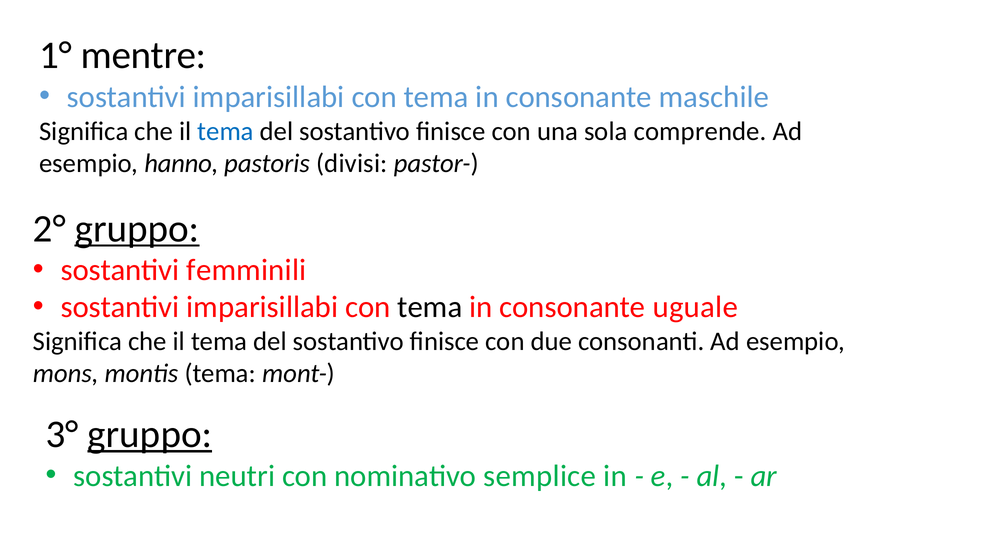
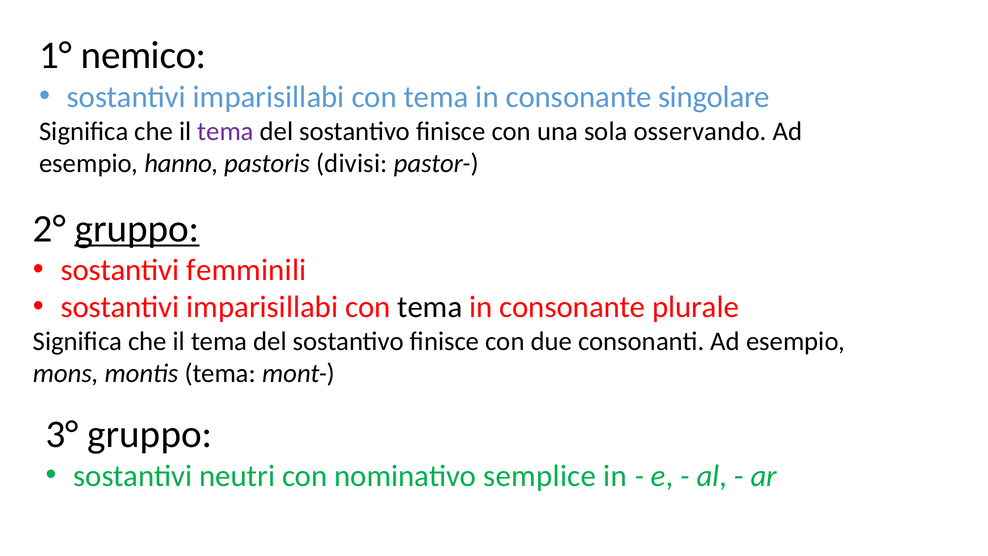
mentre: mentre -> nemico
maschile: maschile -> singolare
tema at (226, 131) colour: blue -> purple
comprende: comprende -> osservando
uguale: uguale -> plurale
gruppo at (150, 434) underline: present -> none
